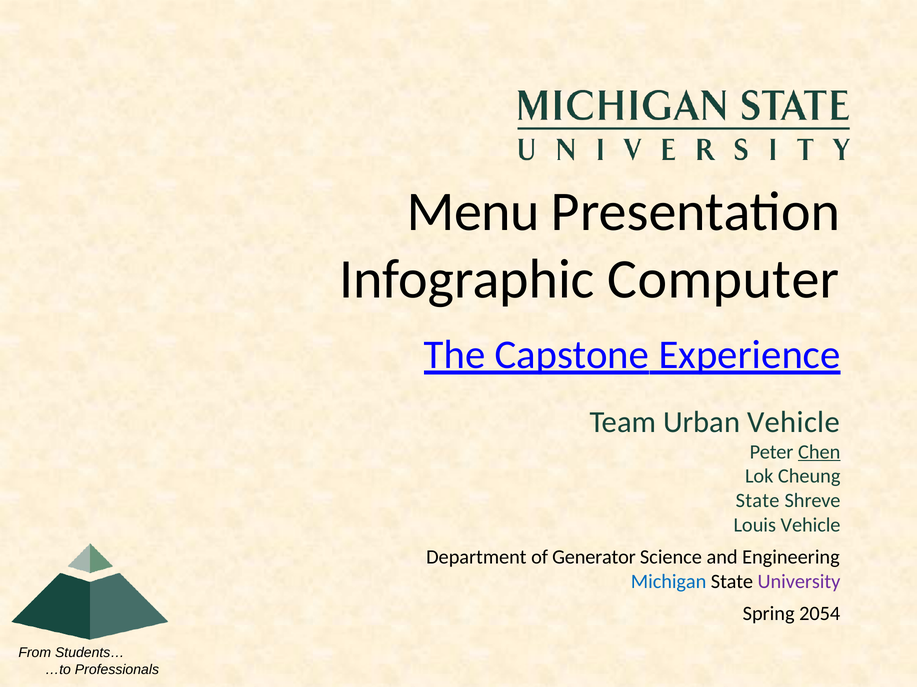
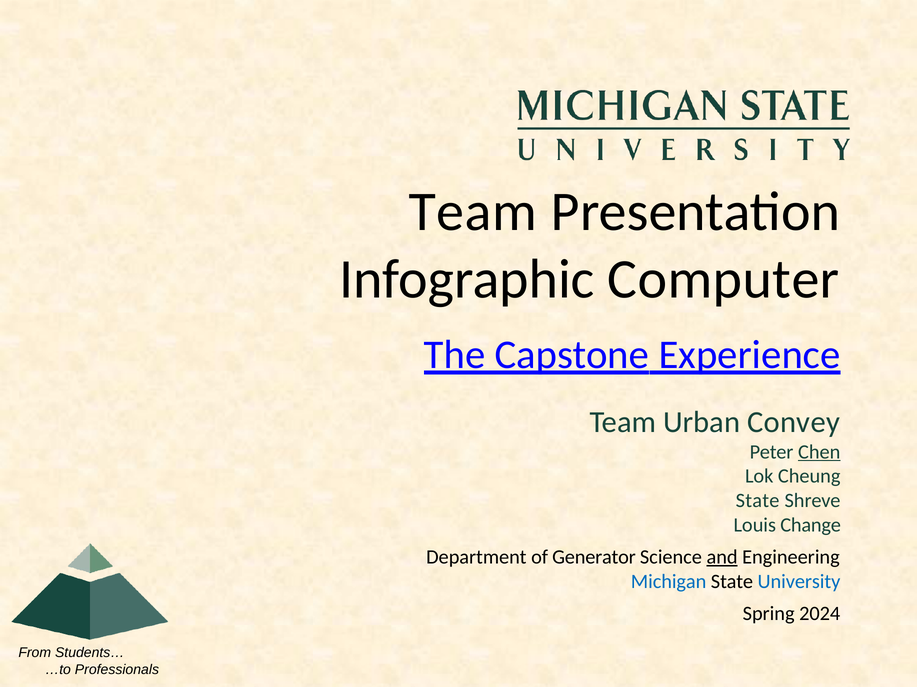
Menu at (473, 212): Menu -> Team
Urban Vehicle: Vehicle -> Convey
Louis Vehicle: Vehicle -> Change
and underline: none -> present
University colour: purple -> blue
2054: 2054 -> 2024
